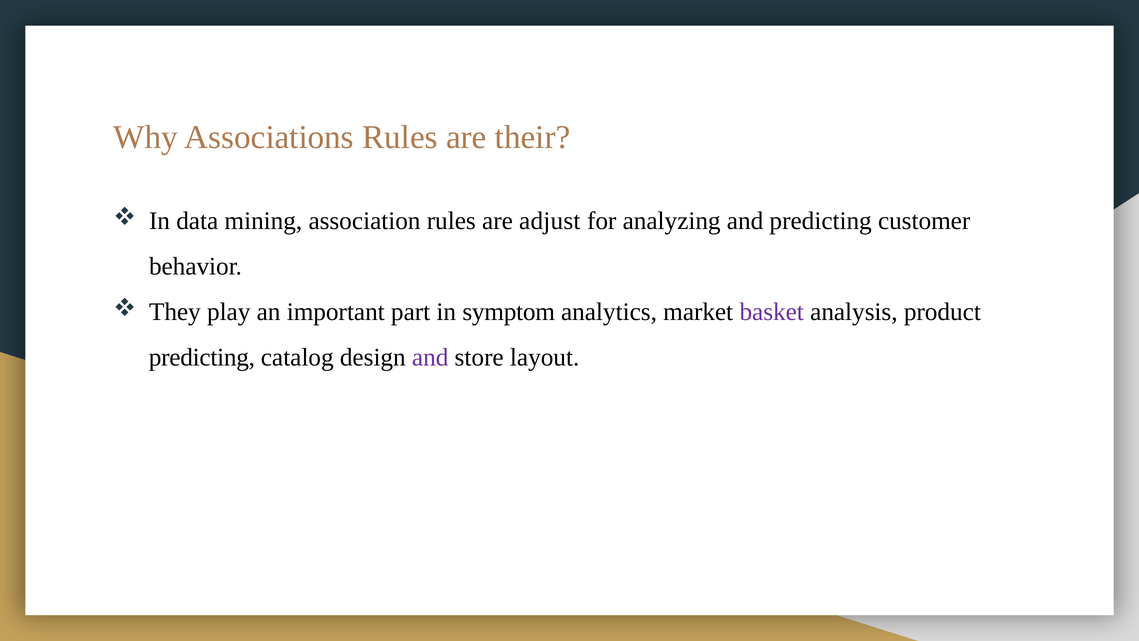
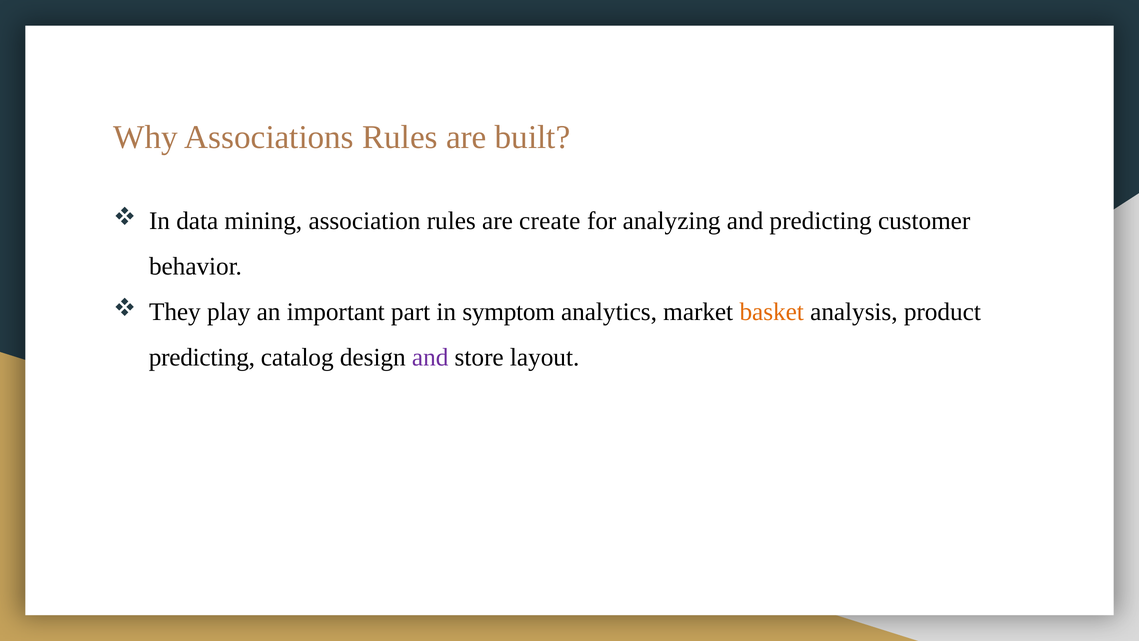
their: their -> built
adjust: adjust -> create
basket colour: purple -> orange
